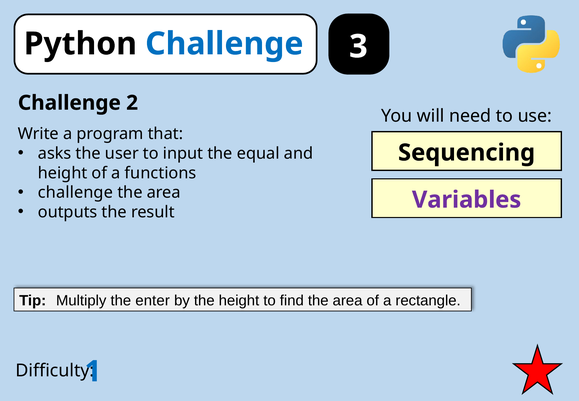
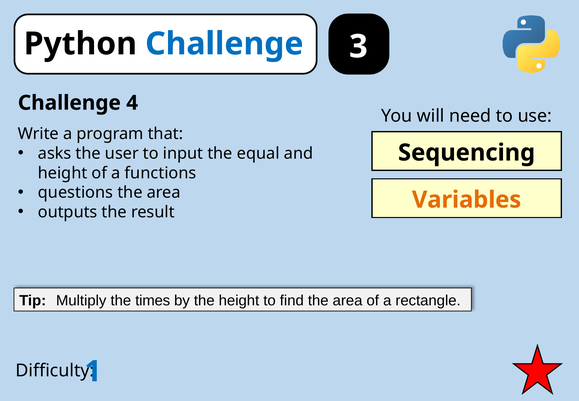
2: 2 -> 4
challenge at (75, 192): challenge -> questions
Variables colour: purple -> orange
enter: enter -> times
